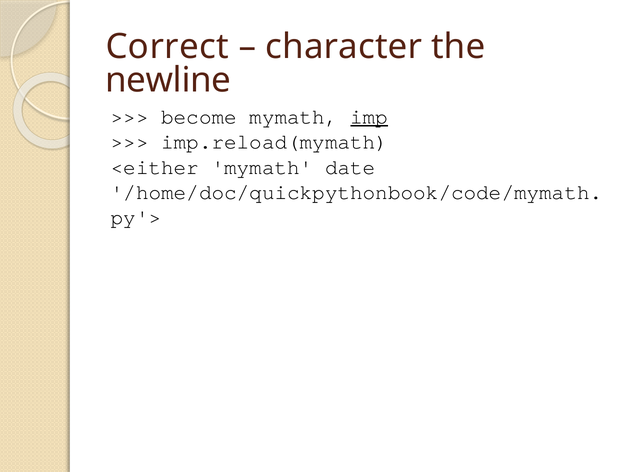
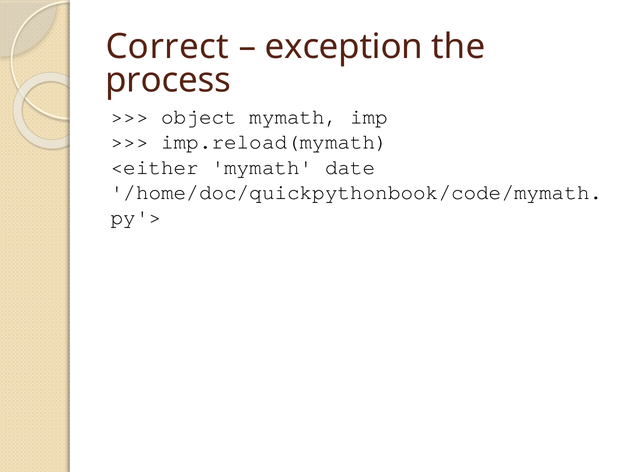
character: character -> exception
newline: newline -> process
become: become -> object
imp underline: present -> none
